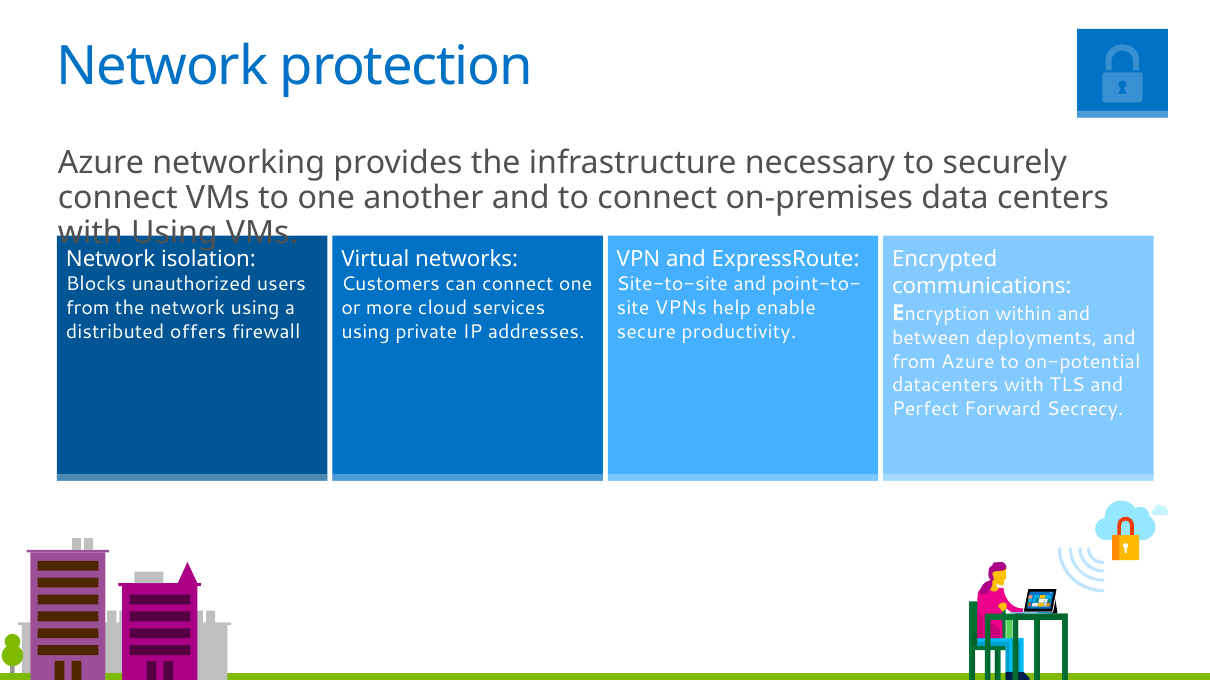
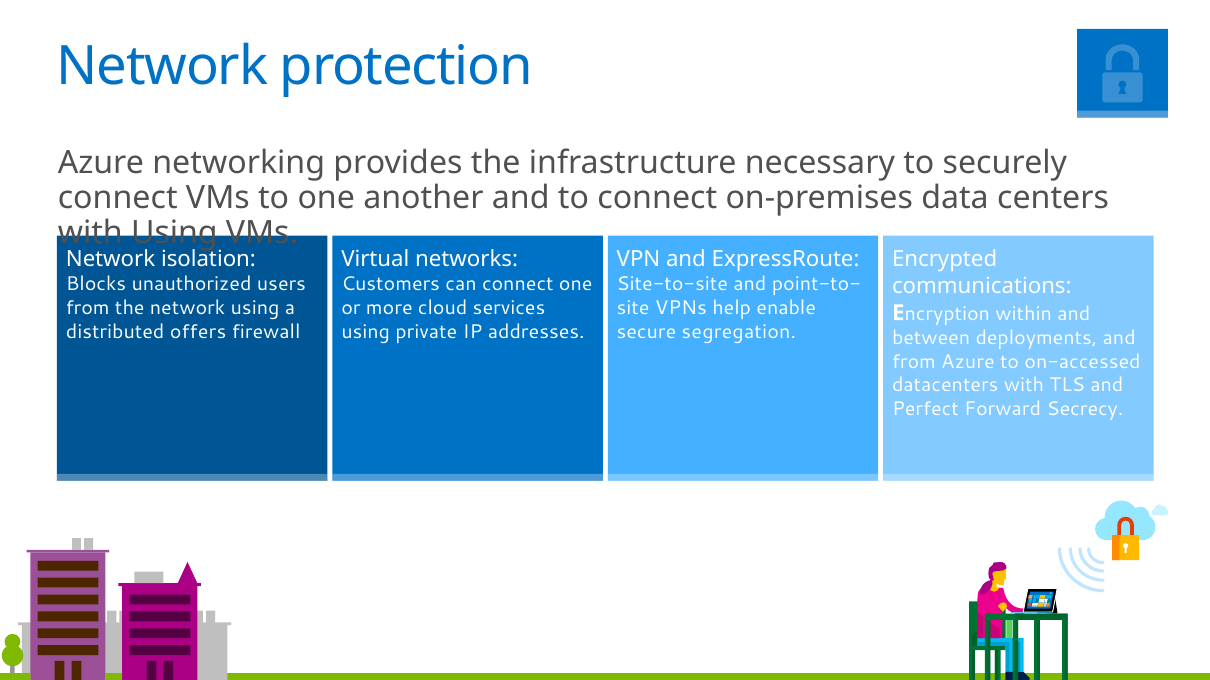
productivity: productivity -> segregation
on-potential: on-potential -> on-accessed
